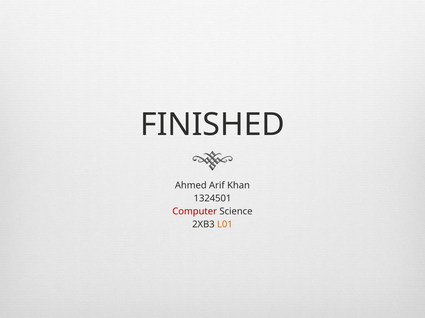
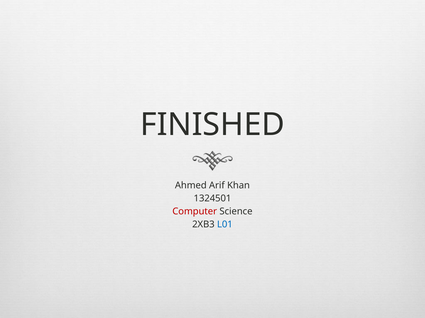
L01 colour: orange -> blue
